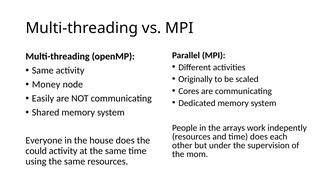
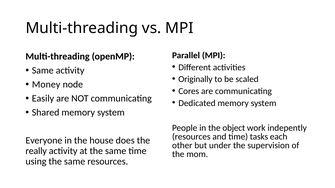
arrays: arrays -> object
time does: does -> tasks
could: could -> really
